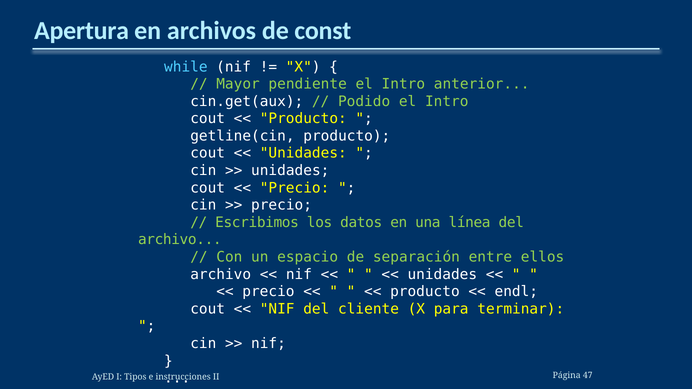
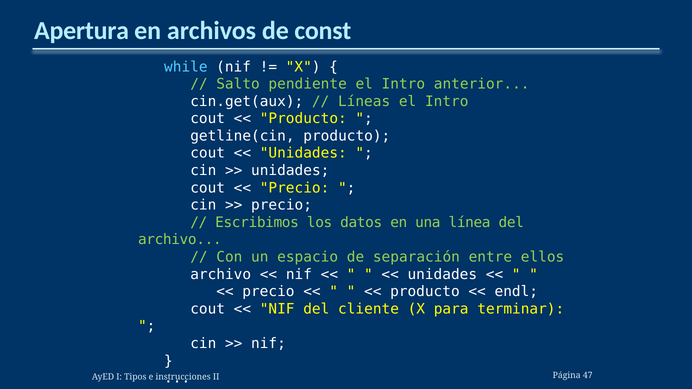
Mayor: Mayor -> Salto
Podido: Podido -> Líneas
